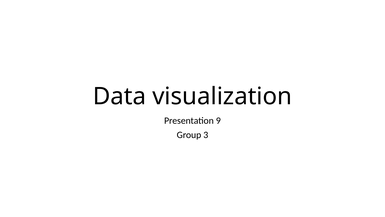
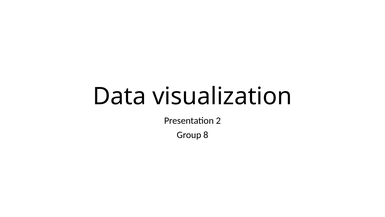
9: 9 -> 2
3: 3 -> 8
